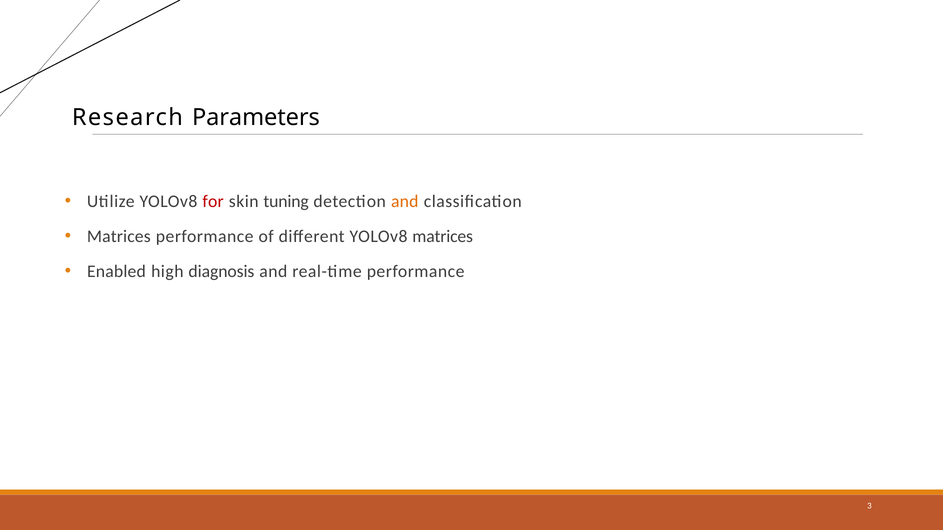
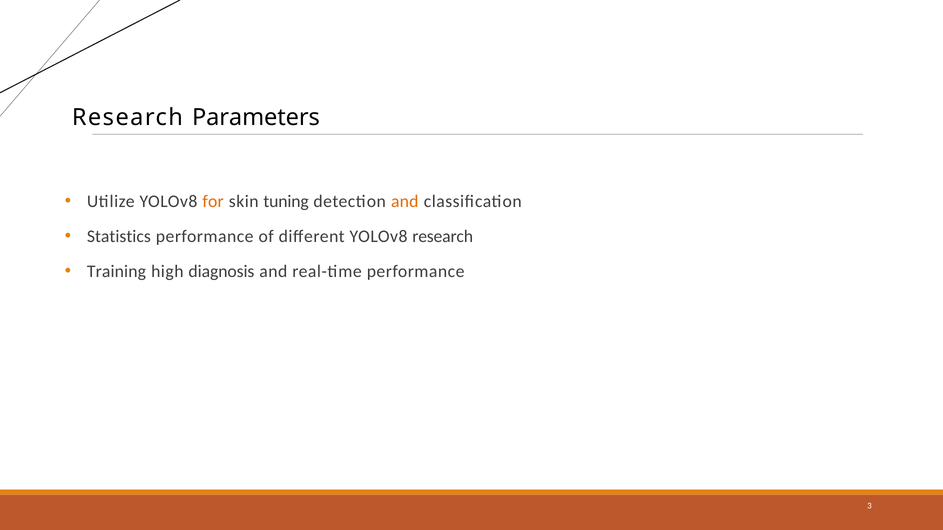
for colour: red -> orange
Matrices at (119, 237): Matrices -> Statistics
YOLOv8 matrices: matrices -> research
Enabled: Enabled -> Training
